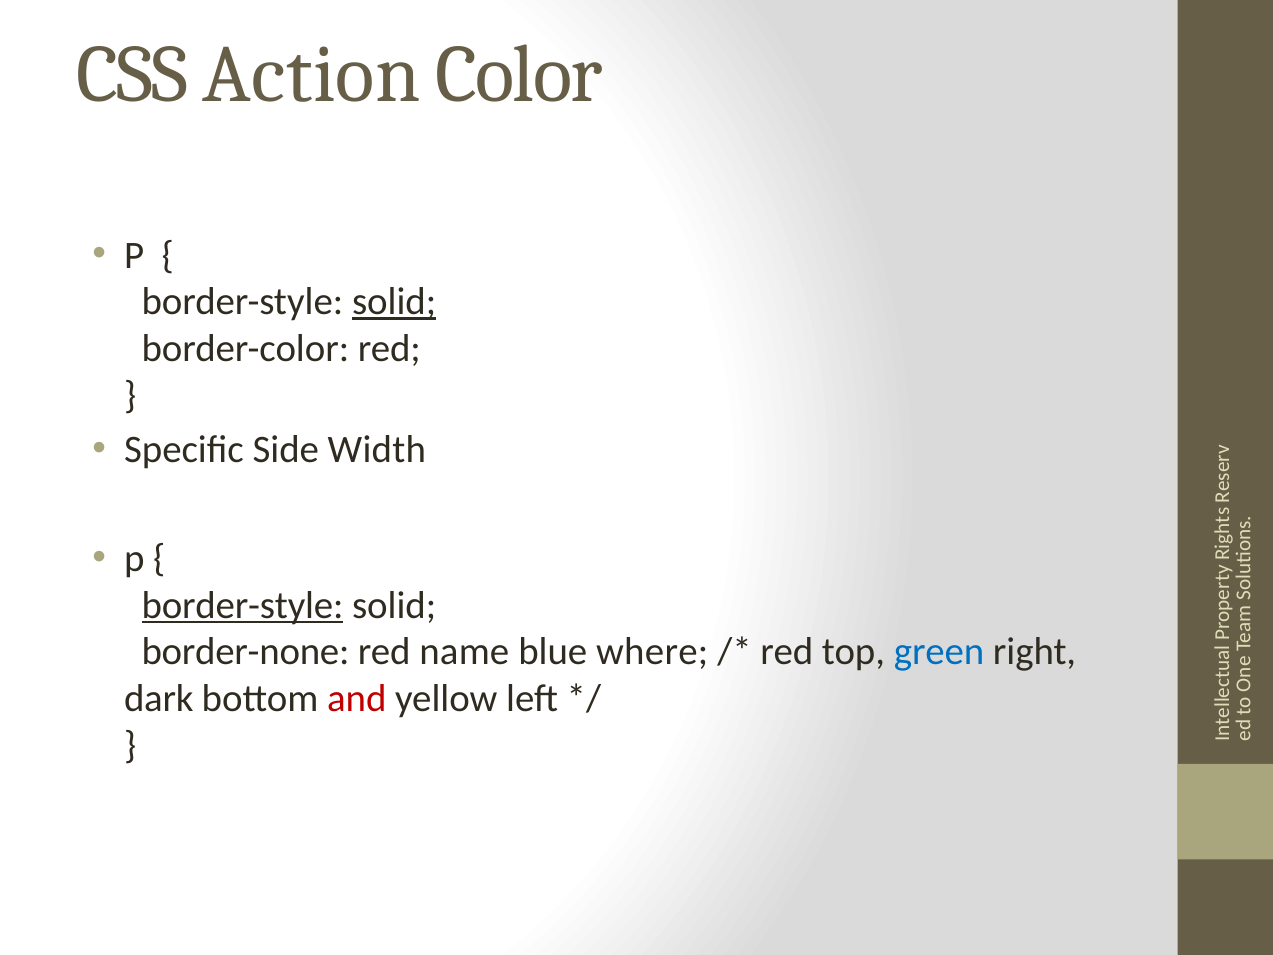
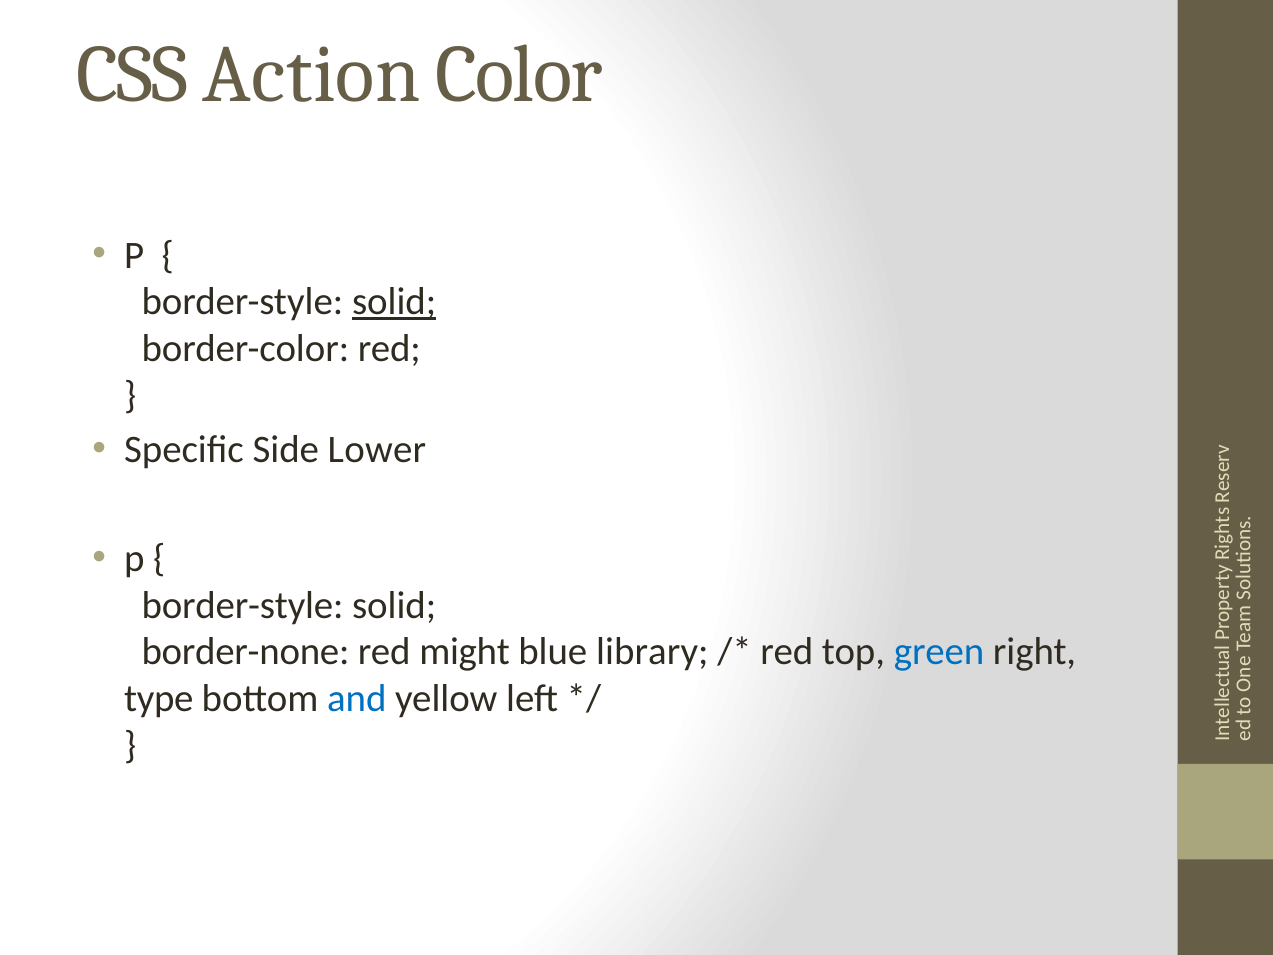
Width: Width -> Lower
border-style at (242, 605) underline: present -> none
name: name -> might
where: where -> library
dark: dark -> type
and colour: red -> blue
